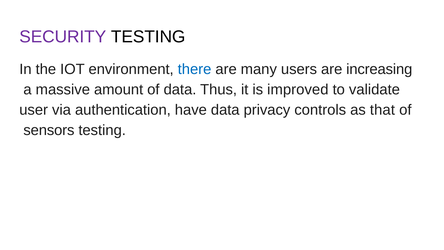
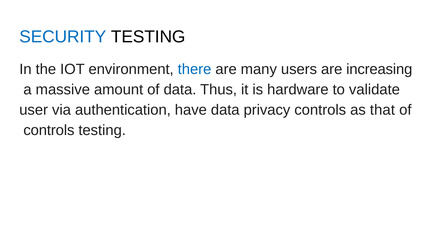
SECURITY colour: purple -> blue
improved: improved -> hardware
sensors at (49, 130): sensors -> controls
